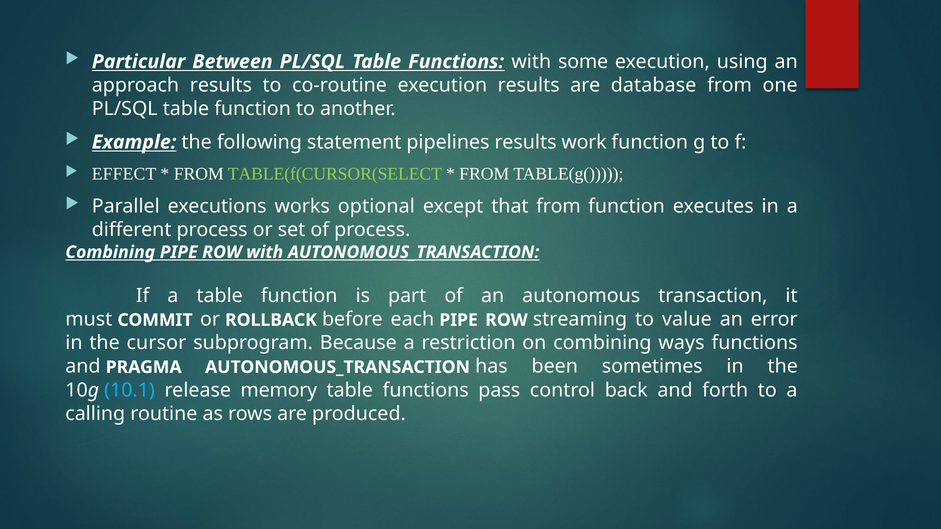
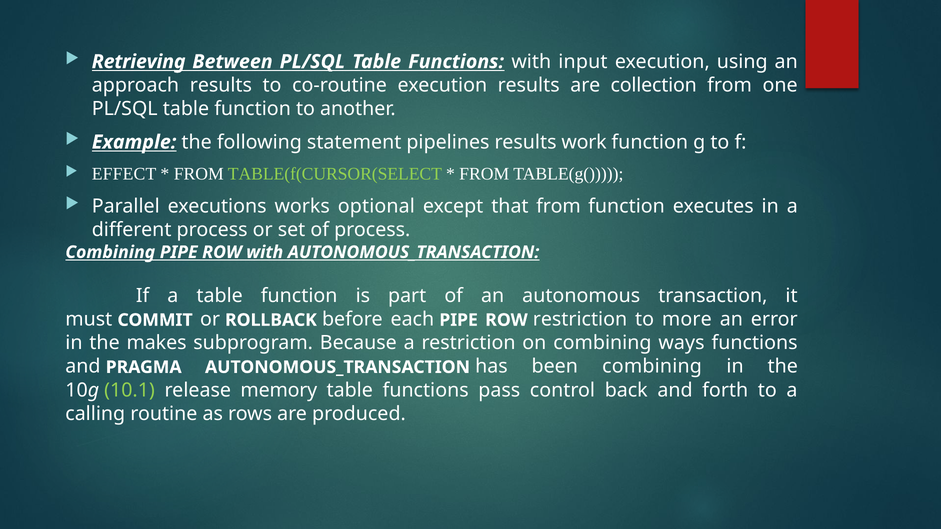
Particular: Particular -> Retrieving
some: some -> input
database: database -> collection
ROW streaming: streaming -> restriction
value: value -> more
cursor: cursor -> makes
been sometimes: sometimes -> combining
10.1 colour: light blue -> light green
